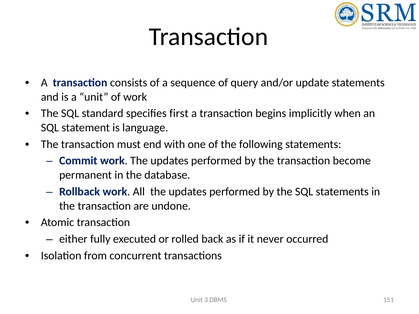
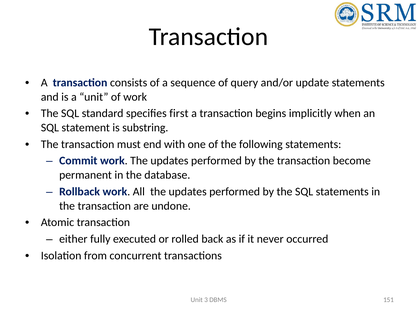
language: language -> substring
